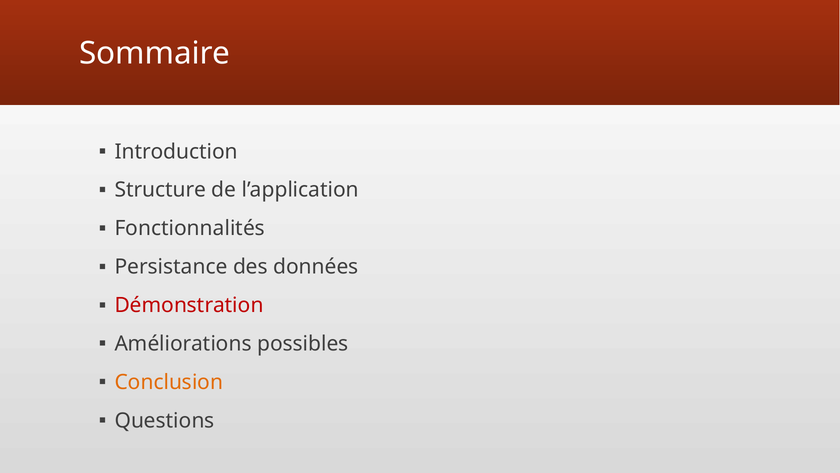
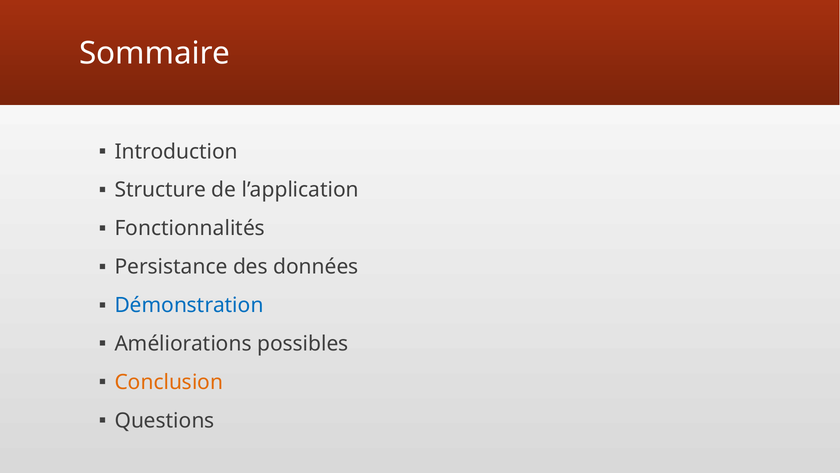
Démonstration colour: red -> blue
